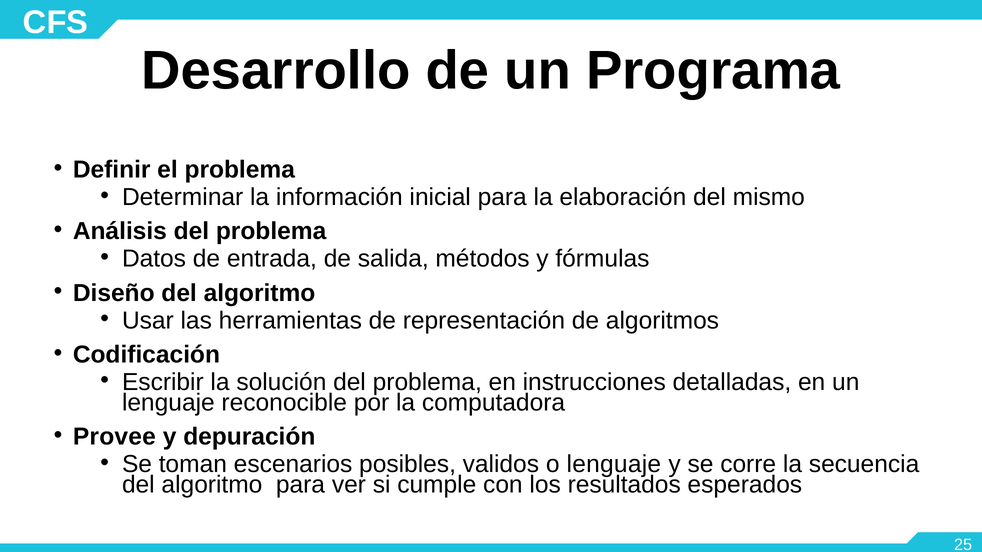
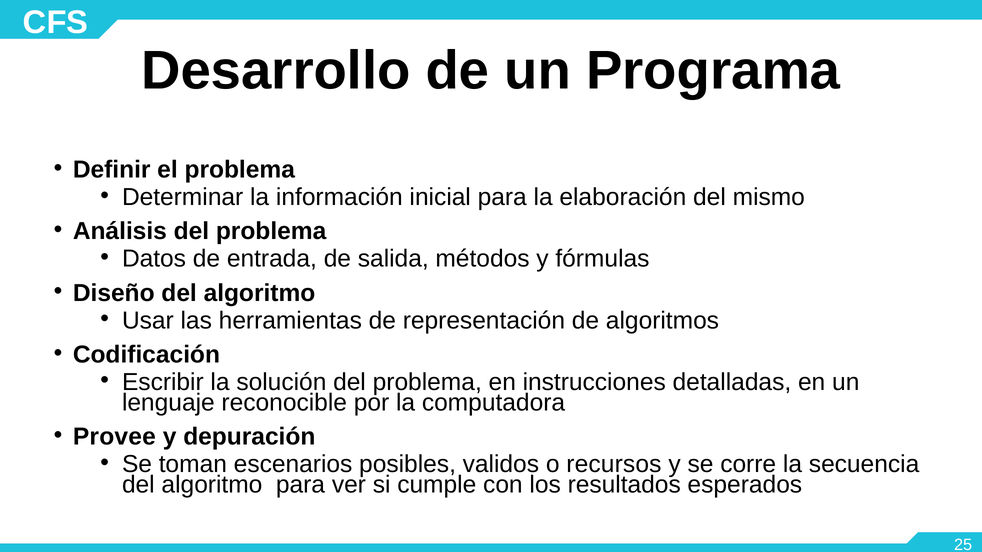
o lenguaje: lenguaje -> recursos
